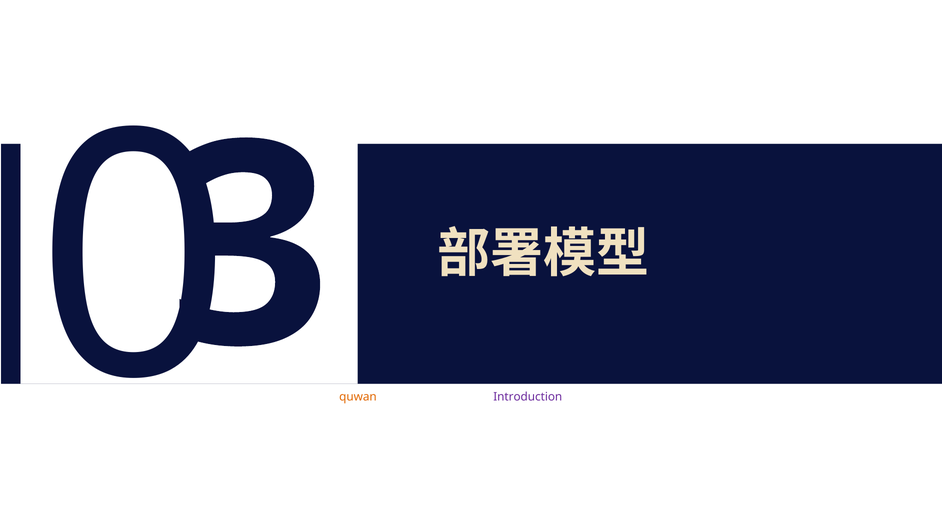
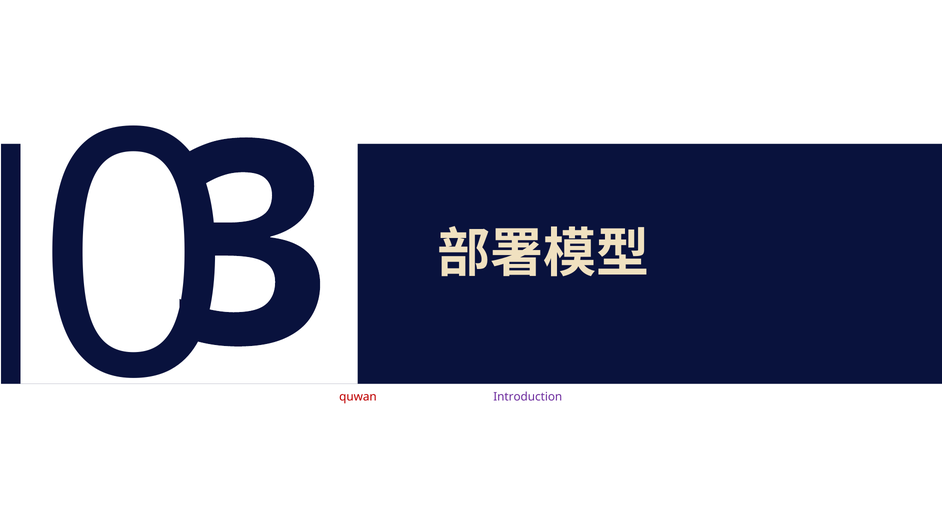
quwan colour: orange -> red
